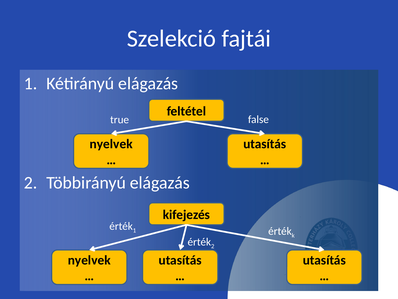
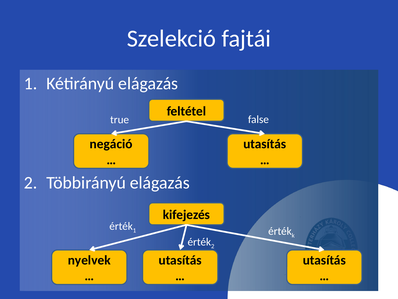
nyelvek at (111, 144): nyelvek -> negáció
